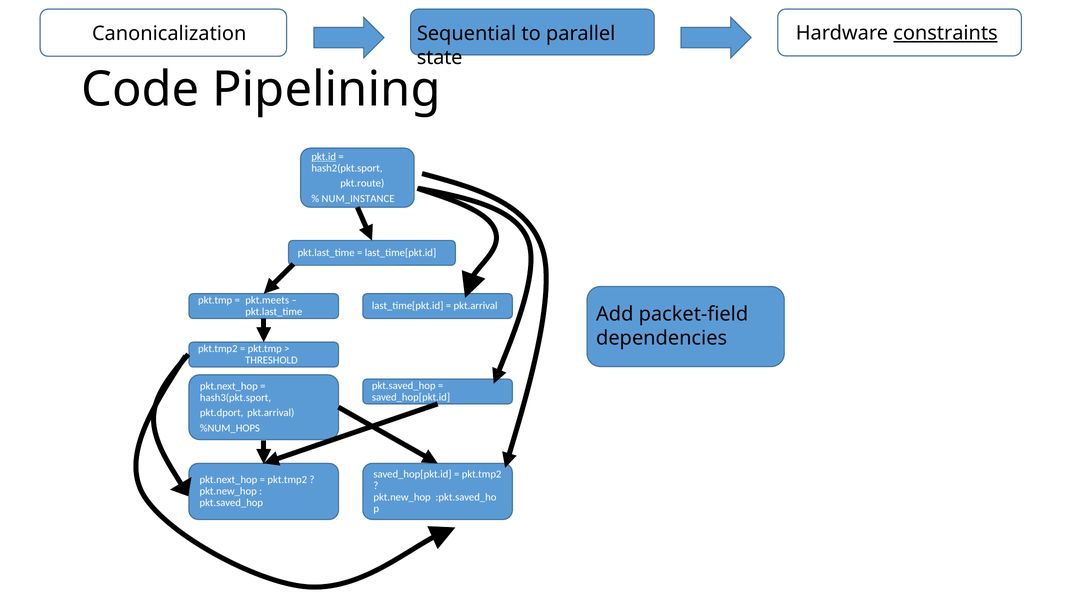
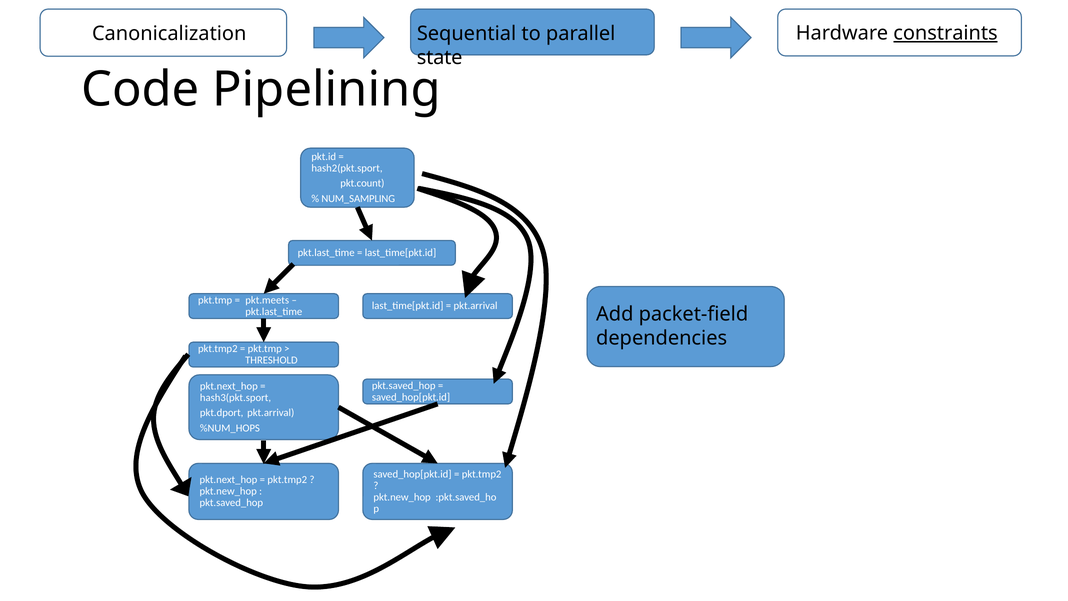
pkt.id underline: present -> none
pkt.route: pkt.route -> pkt.count
NUM_INSTANCE: NUM_INSTANCE -> NUM_SAMPLING
